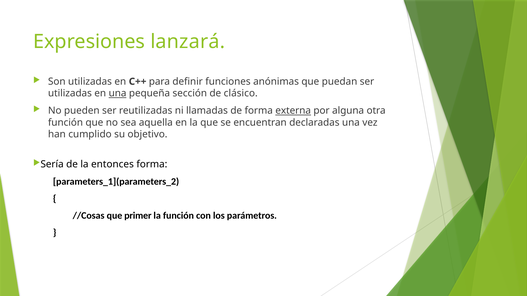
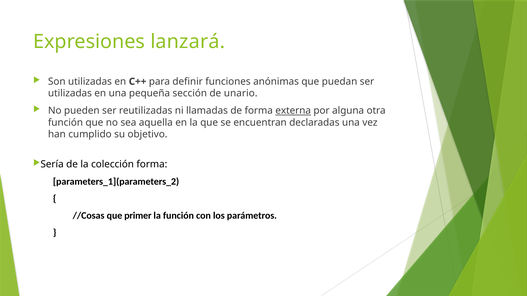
una at (118, 94) underline: present -> none
clásico: clásico -> unario
entonces: entonces -> colección
